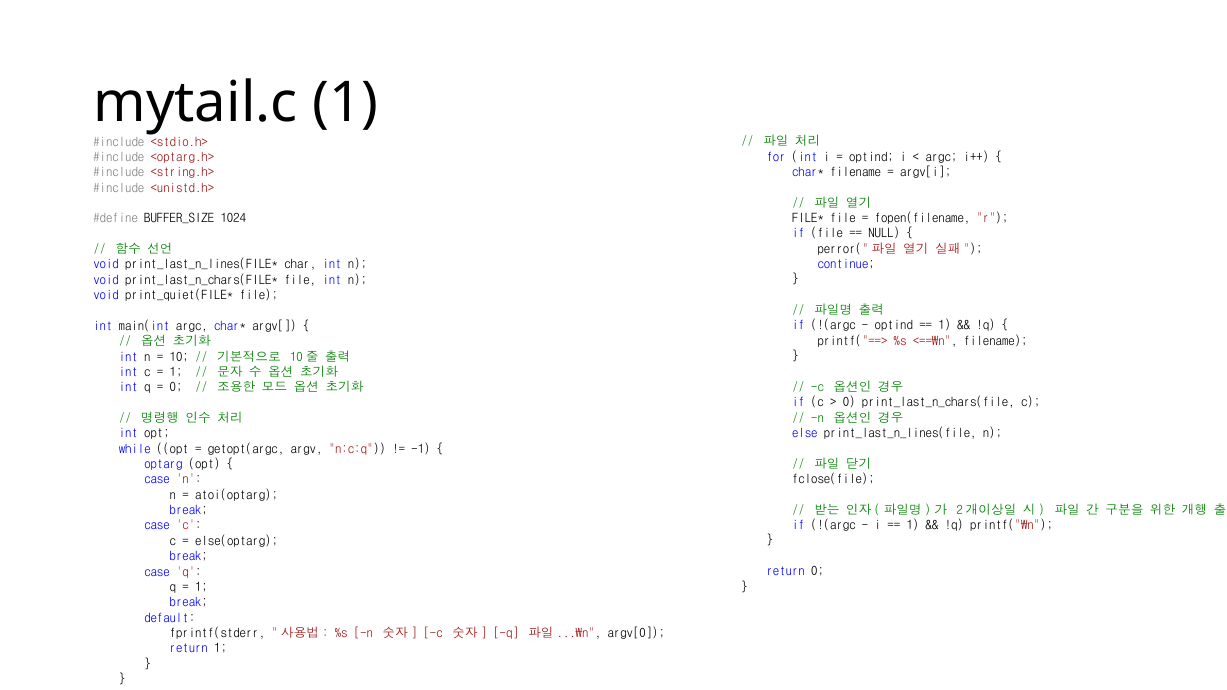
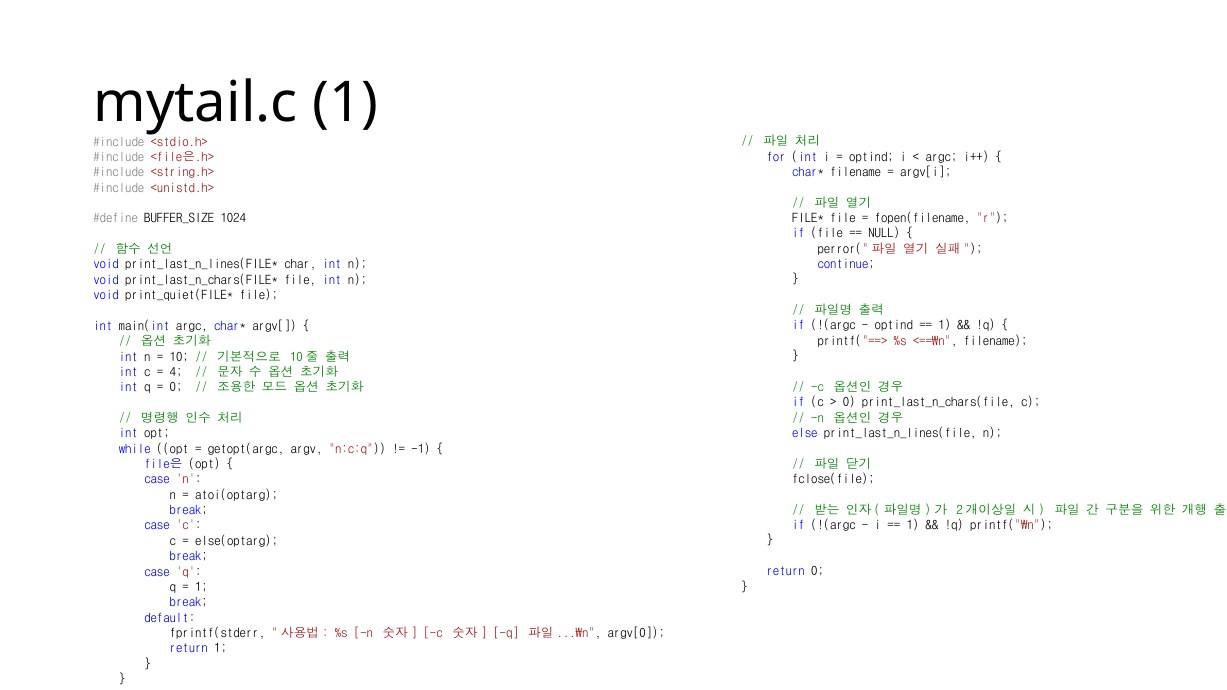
<optarg.h>: <optarg.h> -> <file은.h>
1 at (176, 372): 1 -> 4
optarg: optarg -> file은
